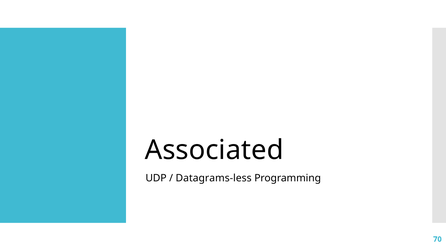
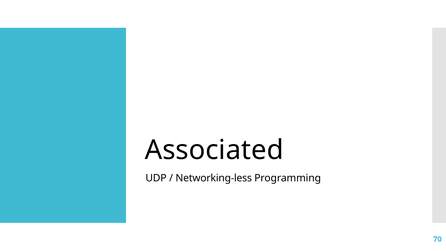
Datagrams-less: Datagrams-less -> Networking-less
